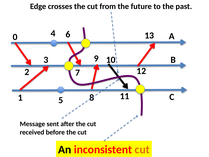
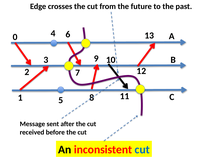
cut at (142, 149) colour: orange -> blue
